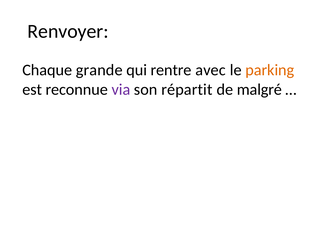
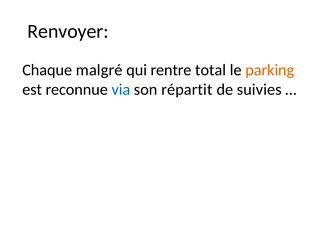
grande: grande -> malgré
avec: avec -> total
via colour: purple -> blue
malgré: malgré -> suivies
